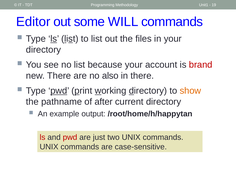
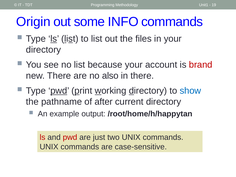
Editor: Editor -> Origin
WILL: WILL -> INFO
show colour: orange -> blue
